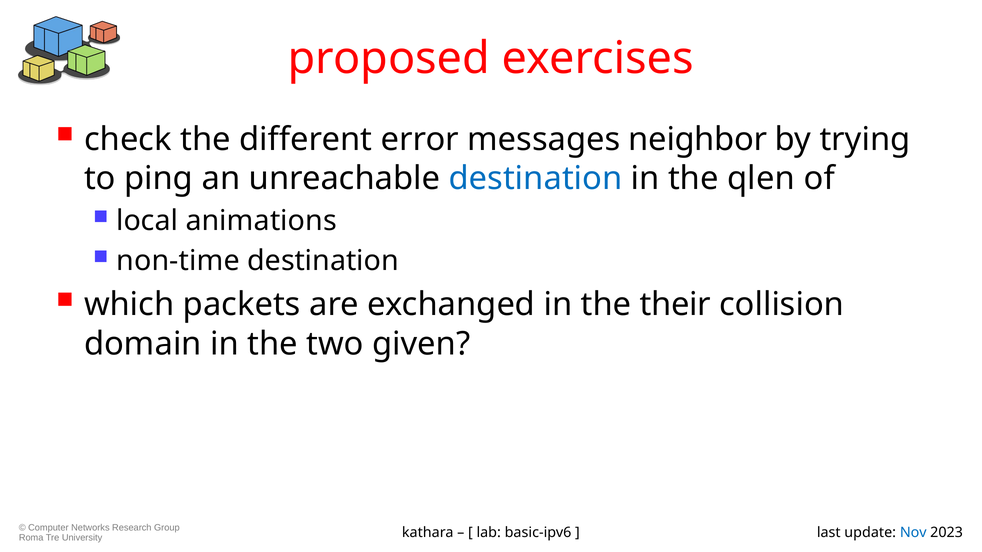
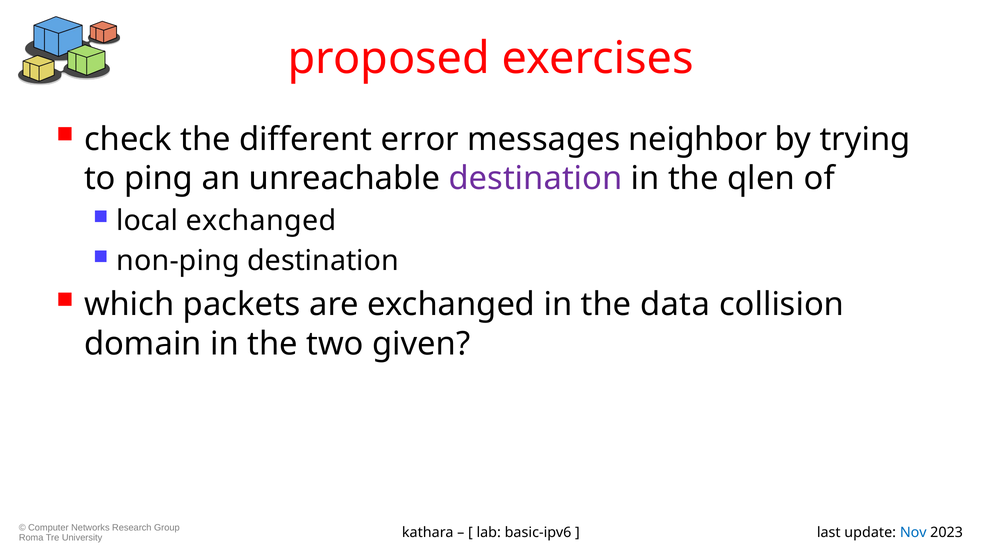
destination at (536, 179) colour: blue -> purple
local animations: animations -> exchanged
non-time: non-time -> non-ping
their: their -> data
